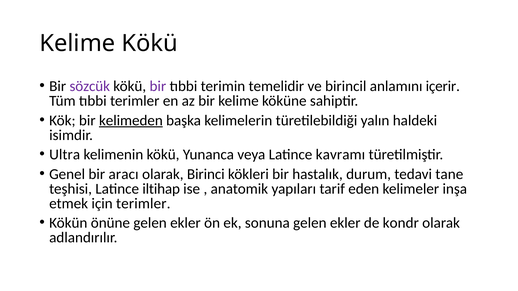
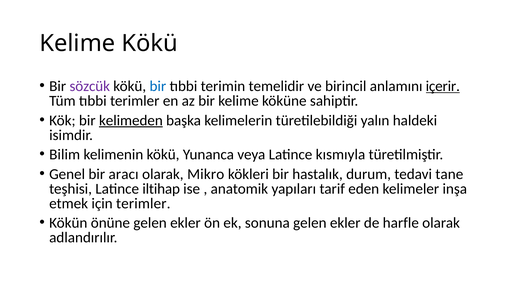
bir at (158, 86) colour: purple -> blue
içerir underline: none -> present
Ultra: Ultra -> Bilim
kavramı: kavramı -> kısmıyla
Birinci: Birinci -> Mikro
kondr: kondr -> harfle
